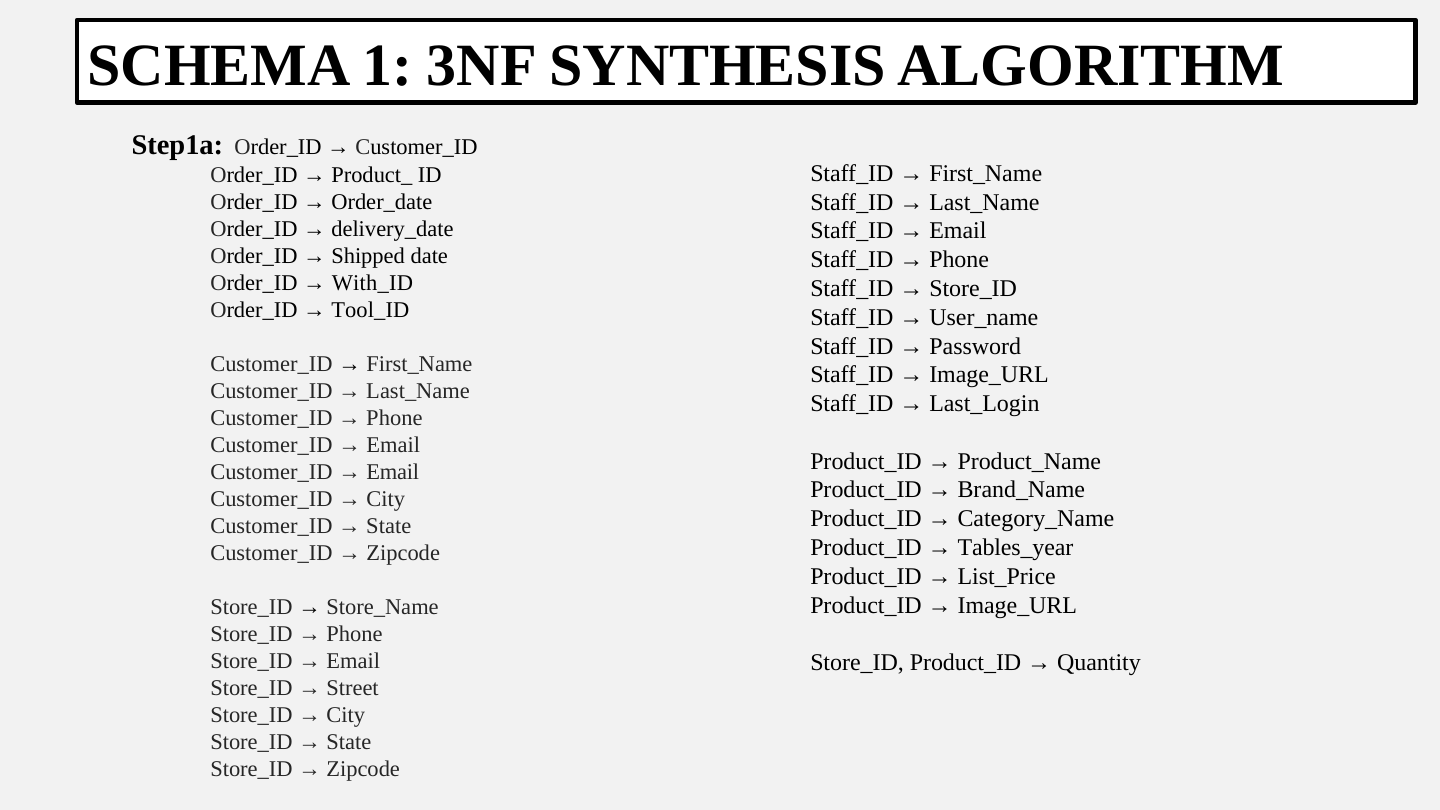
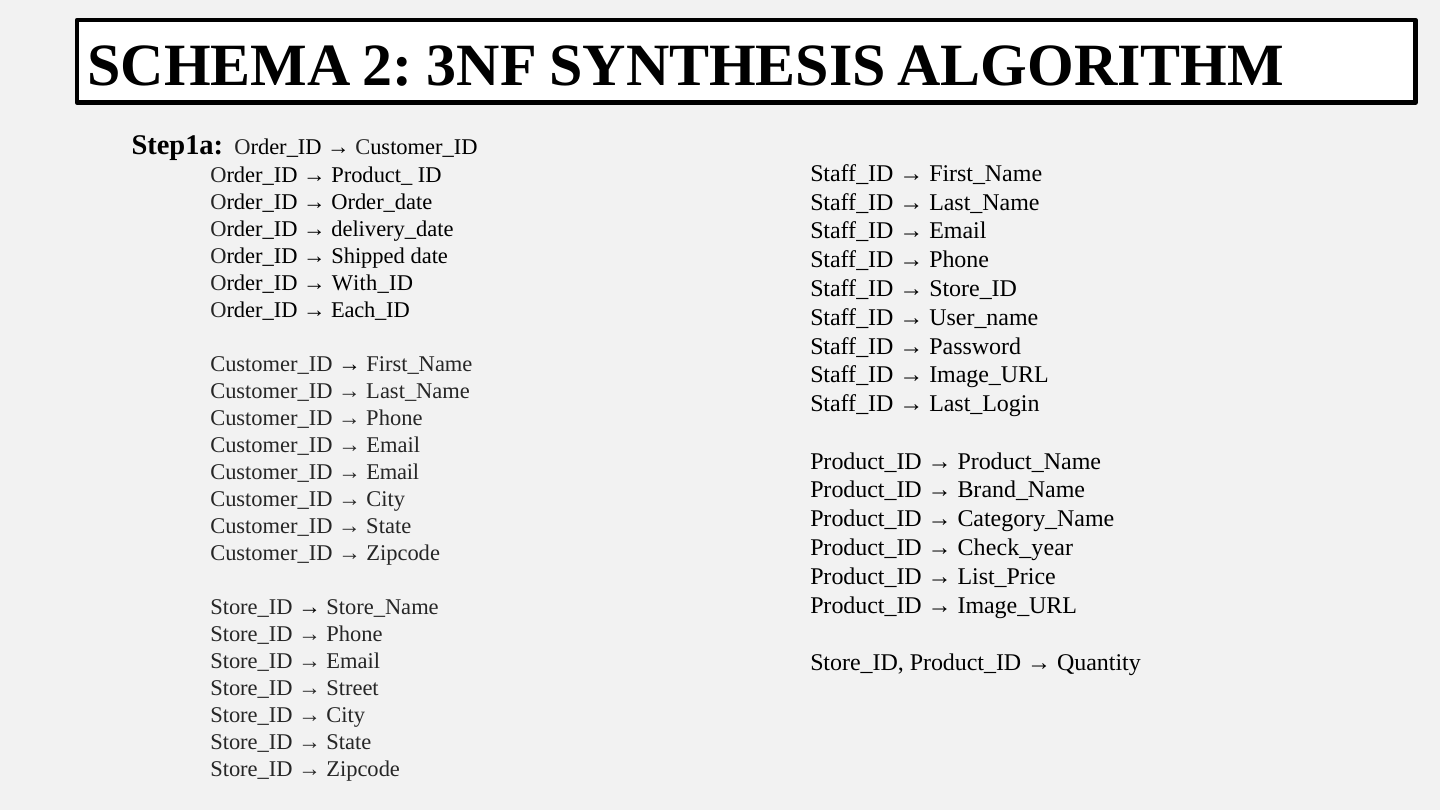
1: 1 -> 2
Tool_ID: Tool_ID -> Each_ID
Tables_year: Tables_year -> Check_year
